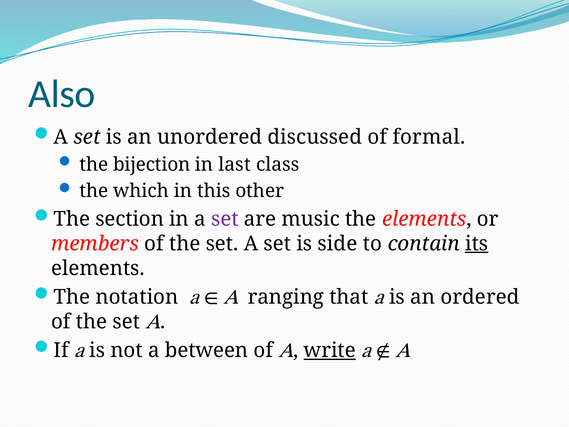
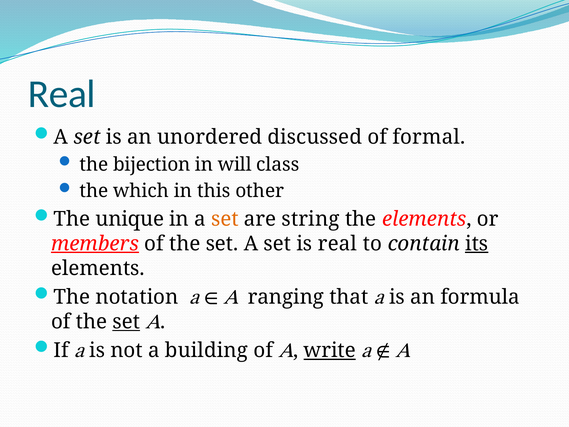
Also at (62, 94): Also -> Real
last: last -> will
section: section -> unique
set at (225, 219) colour: purple -> orange
music: music -> string
members underline: none -> present
is side: side -> real
ordered: ordered -> formula
set at (126, 321) underline: none -> present
between: between -> building
